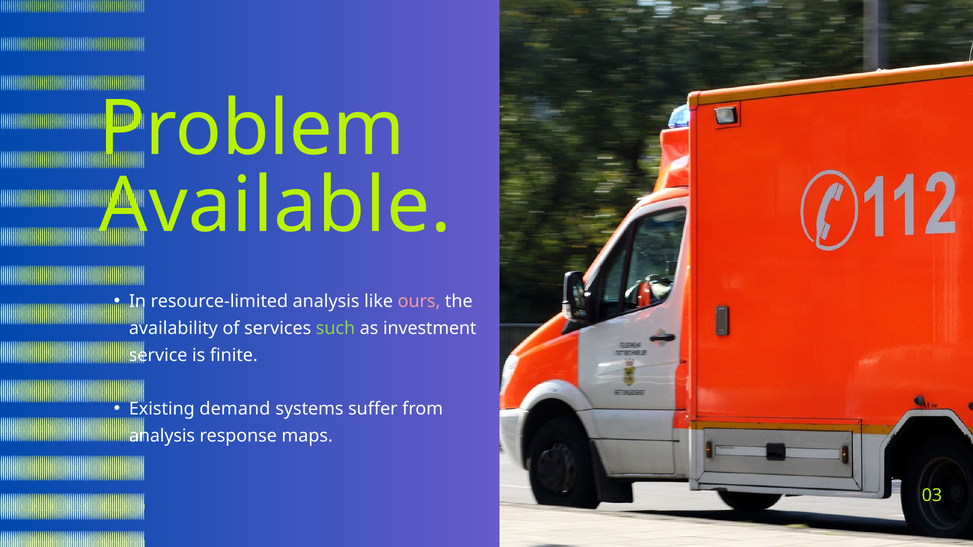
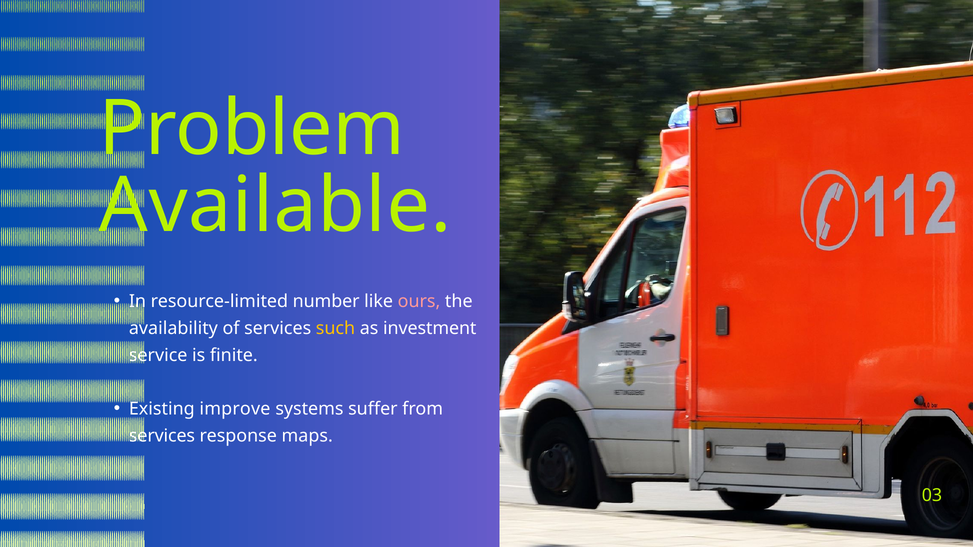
resource-limited analysis: analysis -> number
such colour: light green -> yellow
demand: demand -> improve
analysis at (162, 436): analysis -> services
